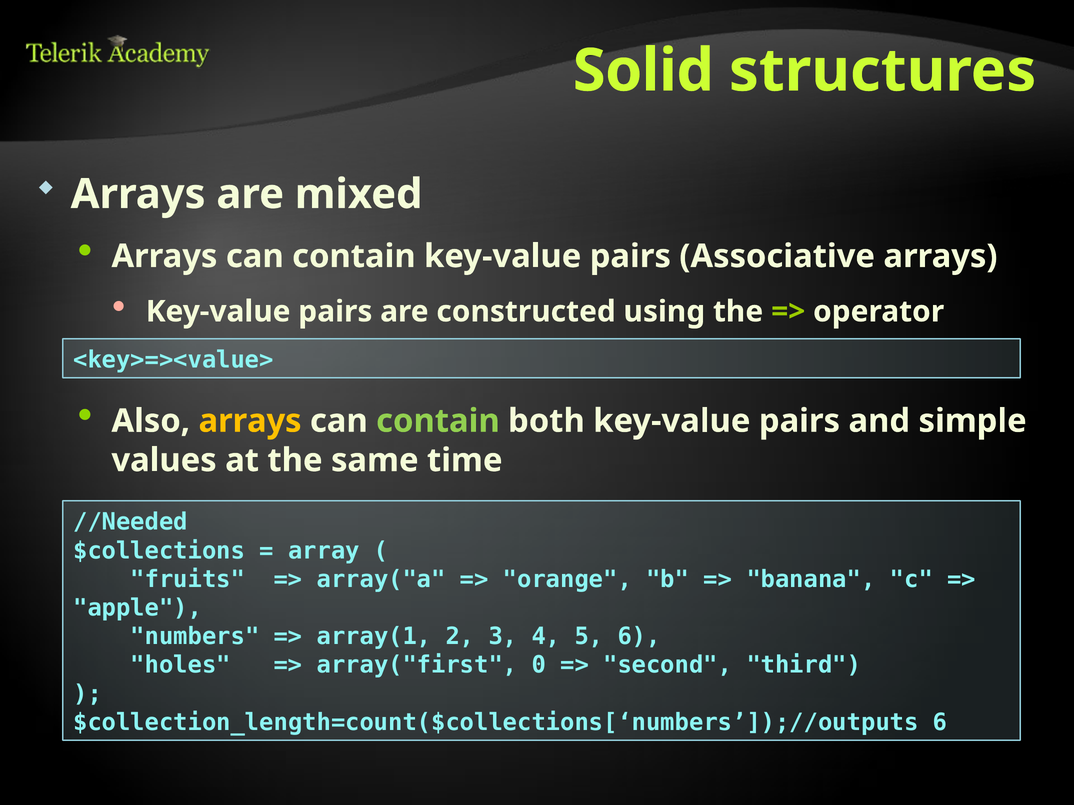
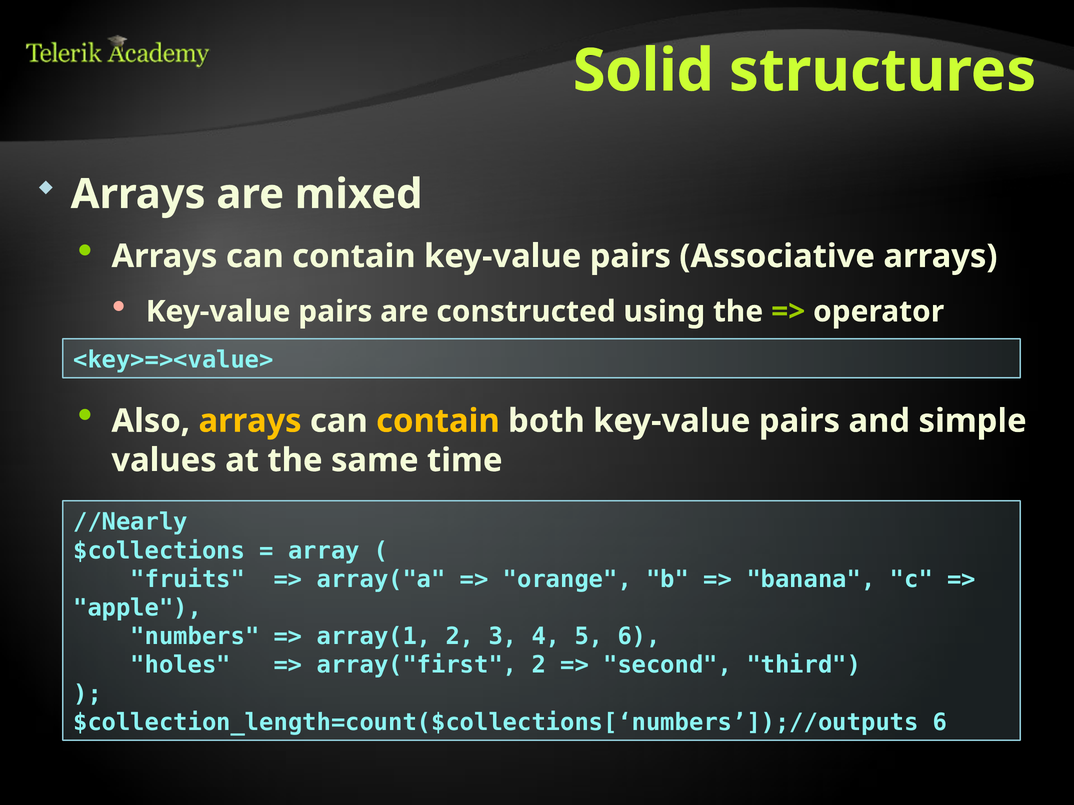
contain at (438, 421) colour: light green -> yellow
//Needed: //Needed -> //Nearly
array("first 0: 0 -> 2
